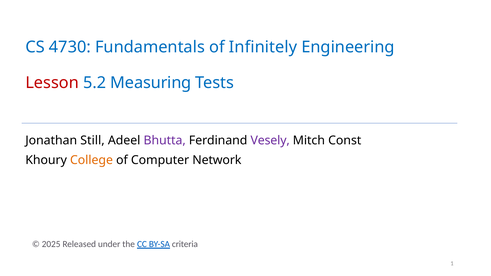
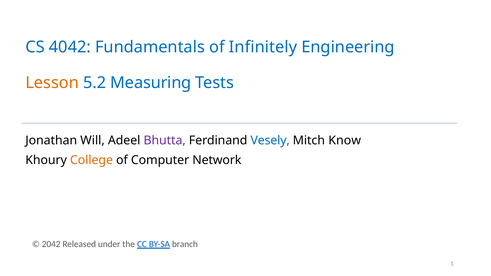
4730: 4730 -> 4042
Lesson colour: red -> orange
Still: Still -> Will
Vesely colour: purple -> blue
Const: Const -> Know
2025: 2025 -> 2042
criteria: criteria -> branch
